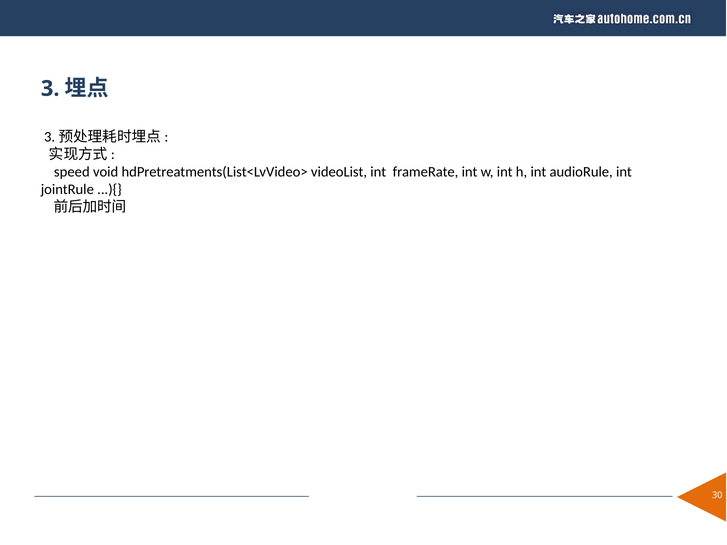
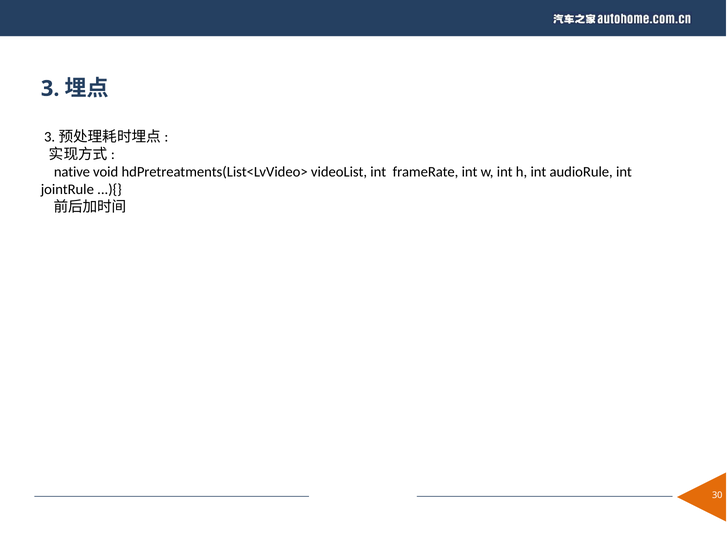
speed: speed -> native
